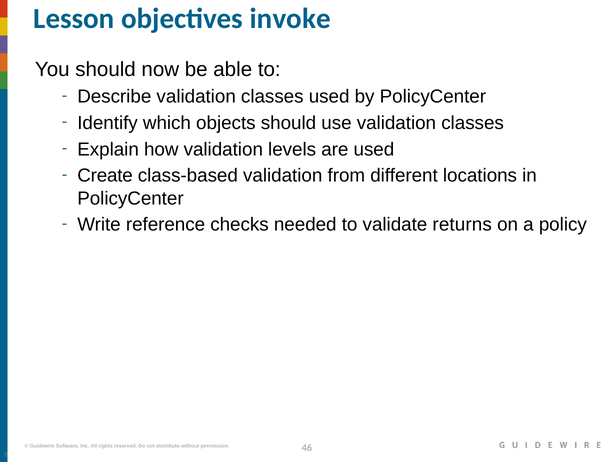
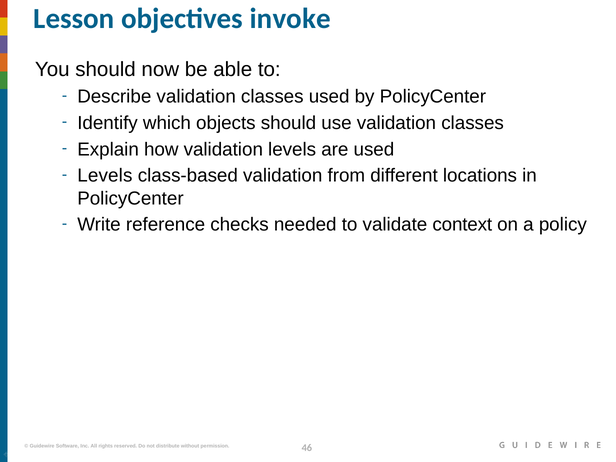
Create at (105, 176): Create -> Levels
returns: returns -> context
